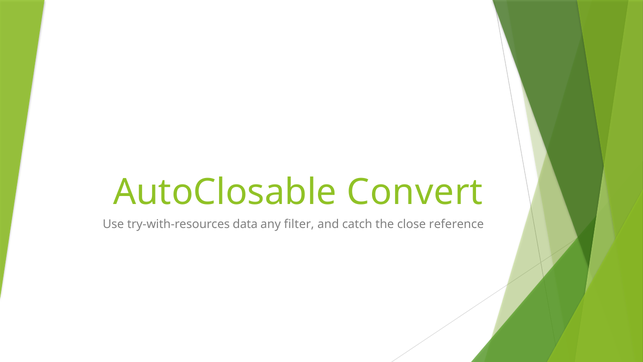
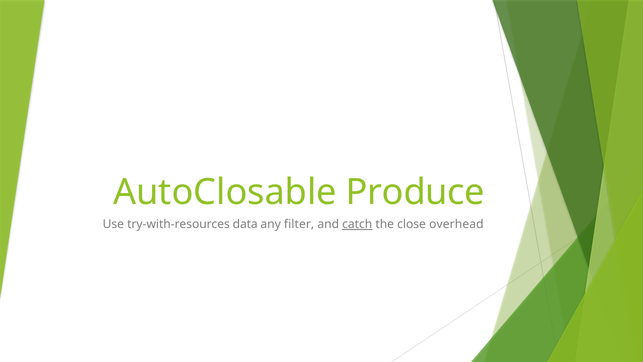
Convert: Convert -> Produce
catch underline: none -> present
reference: reference -> overhead
